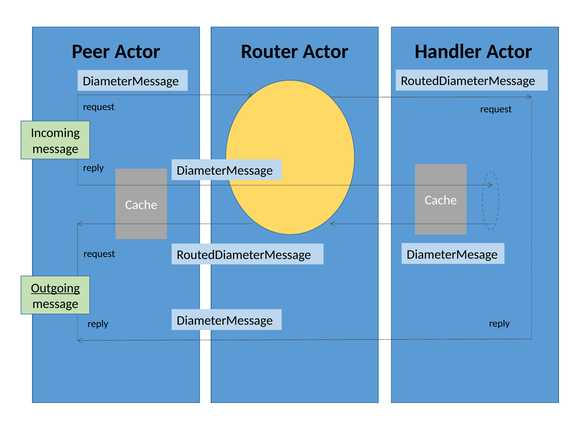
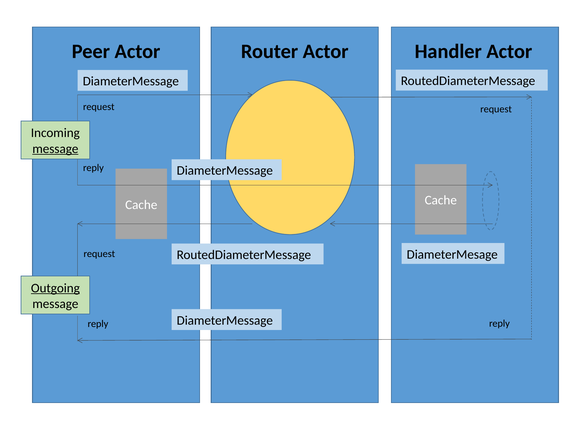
message at (55, 149) underline: none -> present
